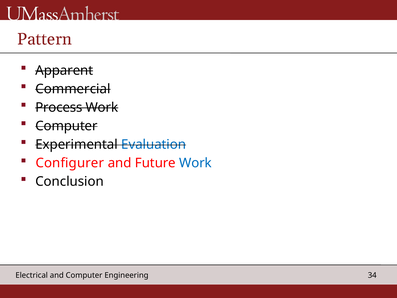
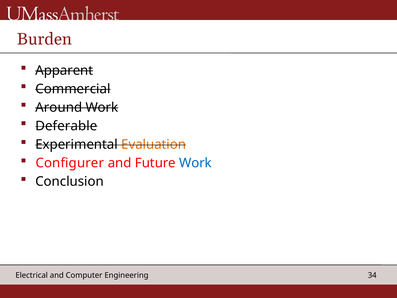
Pattern: Pattern -> Burden
Process: Process -> Around
Computer at (66, 126): Computer -> Deferable
Evaluation colour: blue -> orange
